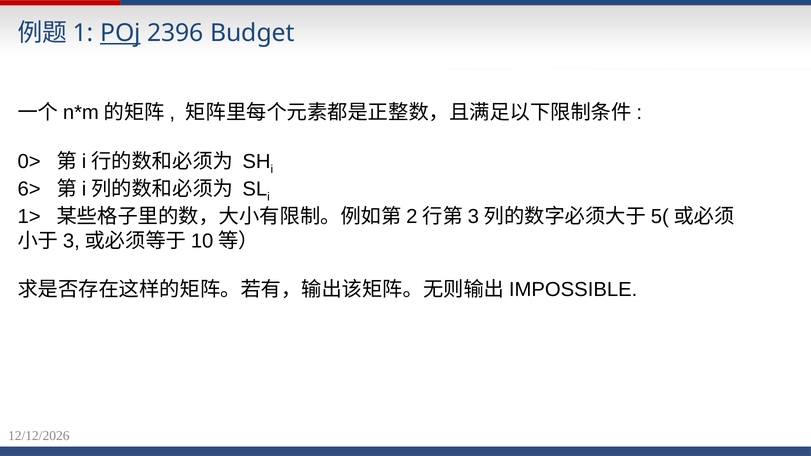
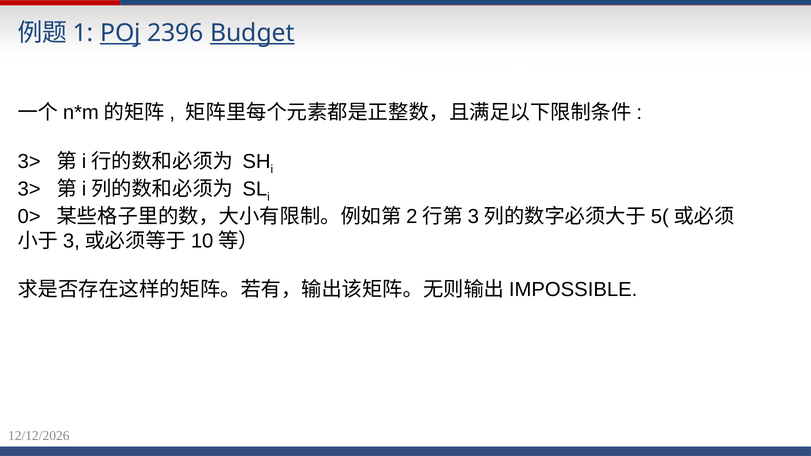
Budget underline: none -> present
0> at (29, 161): 0> -> 3>
6> at (29, 189): 6> -> 3>
1>: 1> -> 0>
